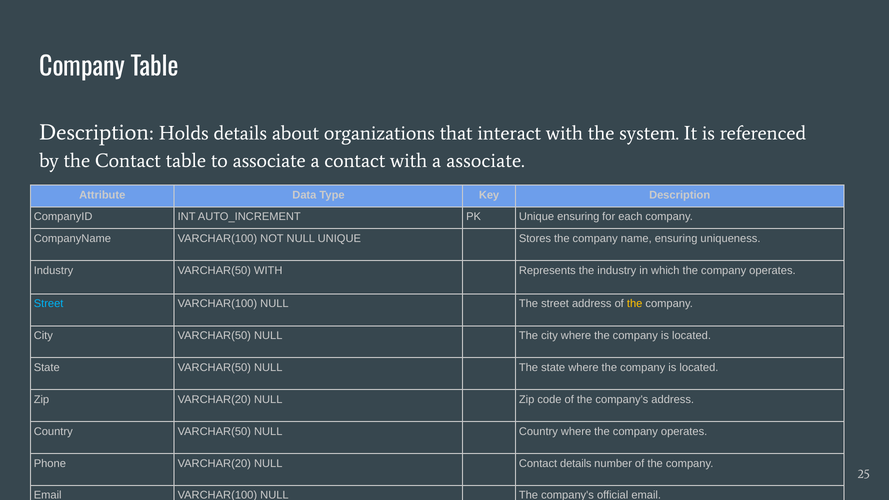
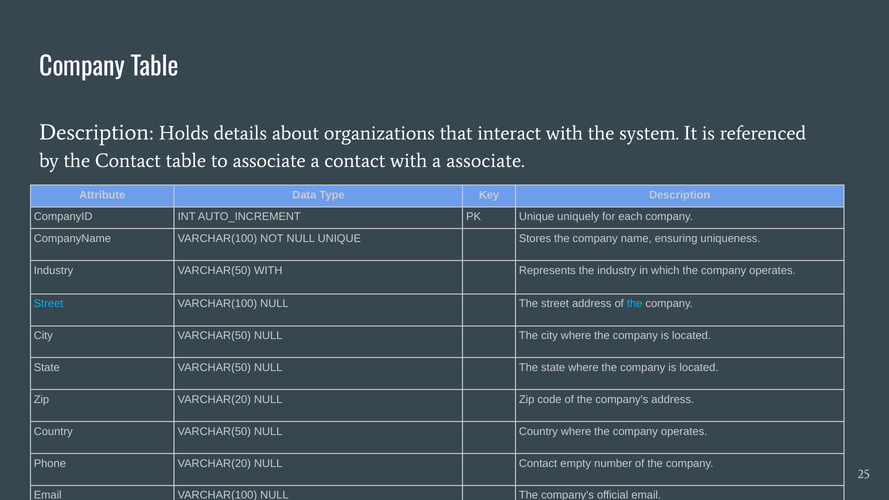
Unique ensuring: ensuring -> uniquely
the at (635, 304) colour: yellow -> light blue
Contact details: details -> empty
